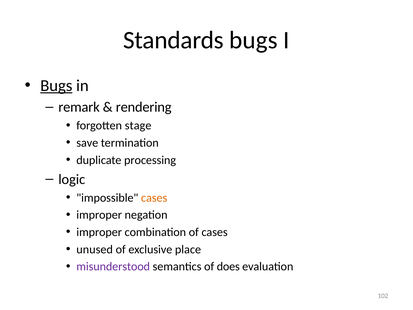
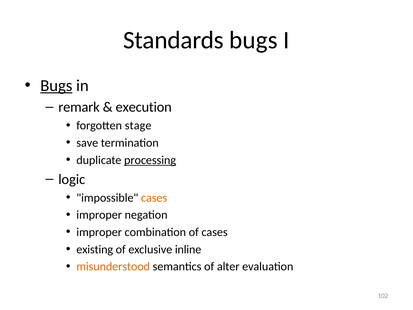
rendering: rendering -> execution
processing underline: none -> present
unused: unused -> existing
place: place -> inline
misunderstood colour: purple -> orange
does: does -> alter
